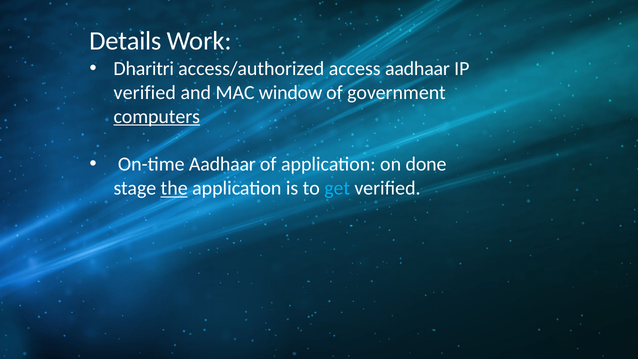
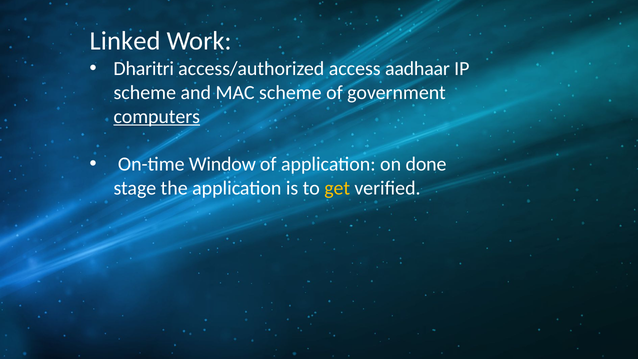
Details: Details -> Linked
verified at (145, 93): verified -> scheme
MAC window: window -> scheme
On-time Aadhaar: Aadhaar -> Window
the underline: present -> none
get colour: light blue -> yellow
